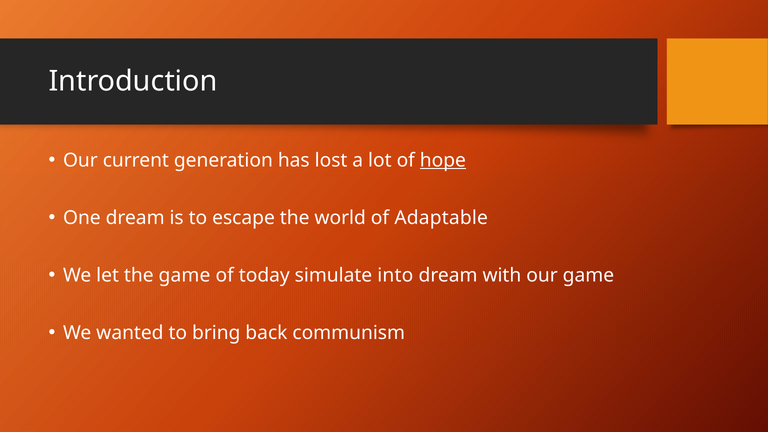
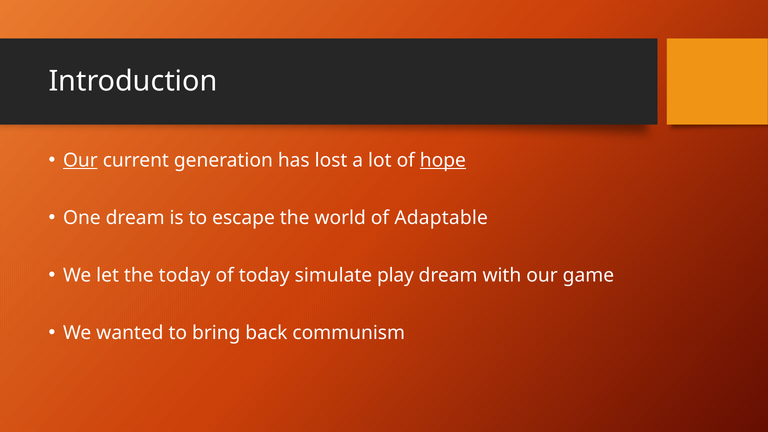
Our at (80, 160) underline: none -> present
the game: game -> today
into: into -> play
